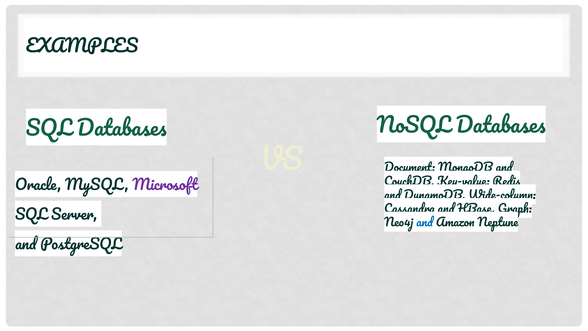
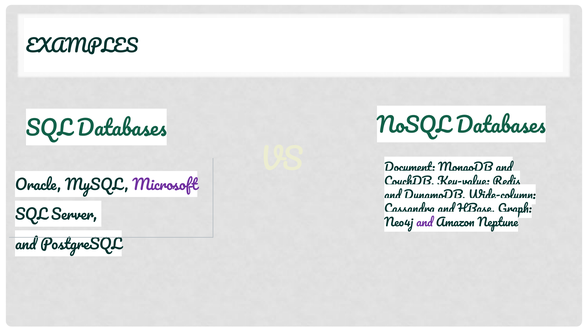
and at (425, 223) colour: blue -> purple
